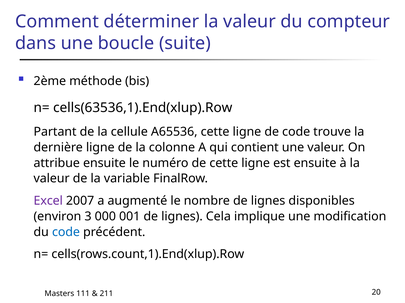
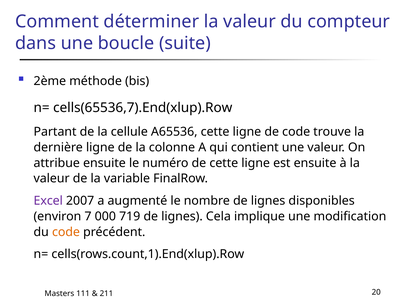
cells(63536,1).End(xlup).Row: cells(63536,1).End(xlup).Row -> cells(65536,7).End(xlup).Row
3: 3 -> 7
001: 001 -> 719
code at (66, 233) colour: blue -> orange
